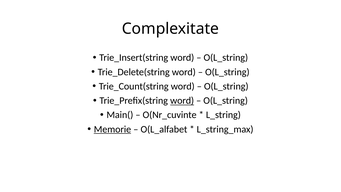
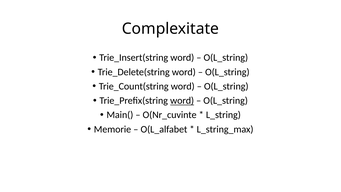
Memorie underline: present -> none
